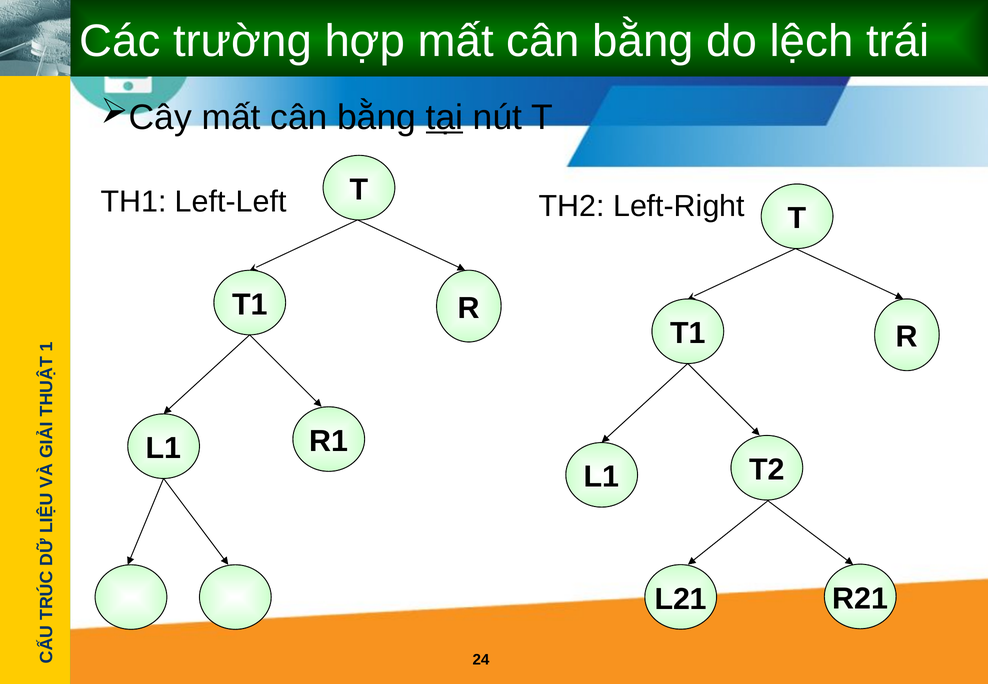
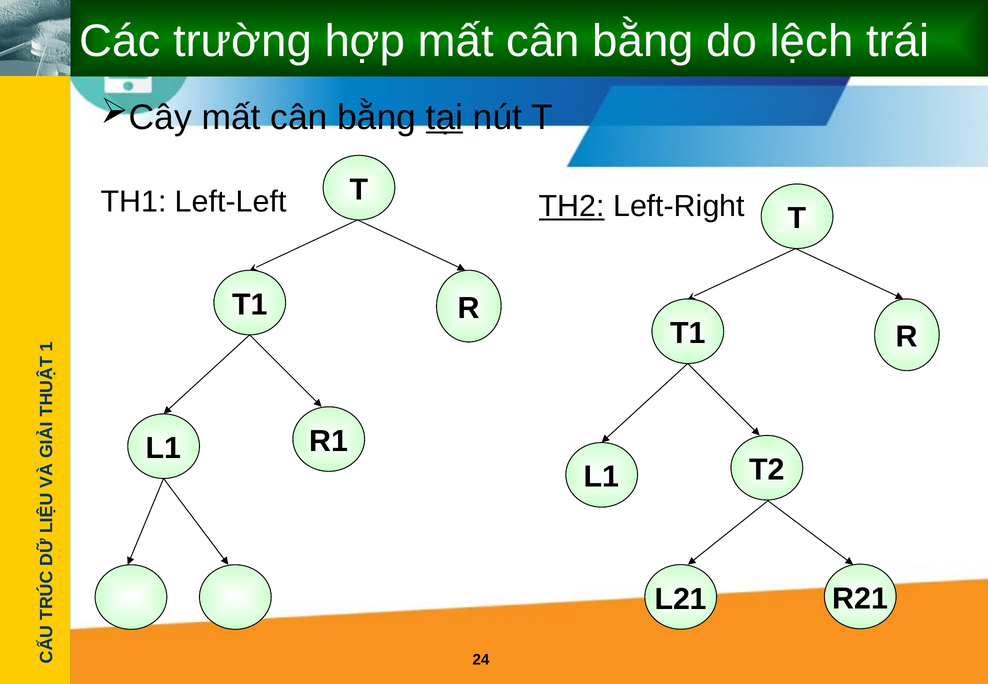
TH2 underline: none -> present
